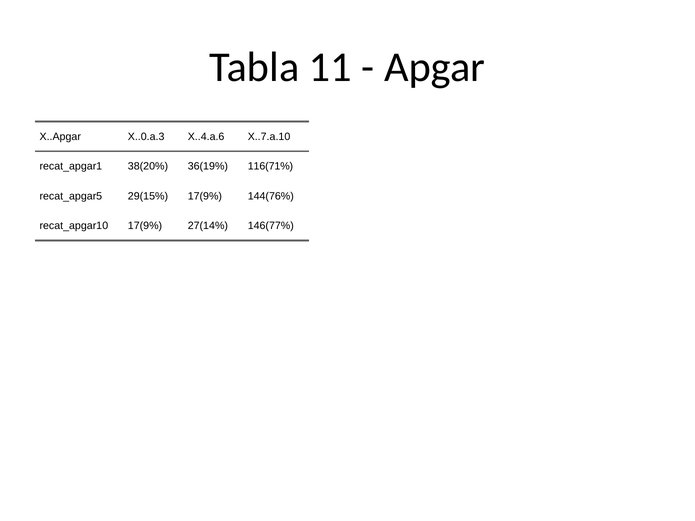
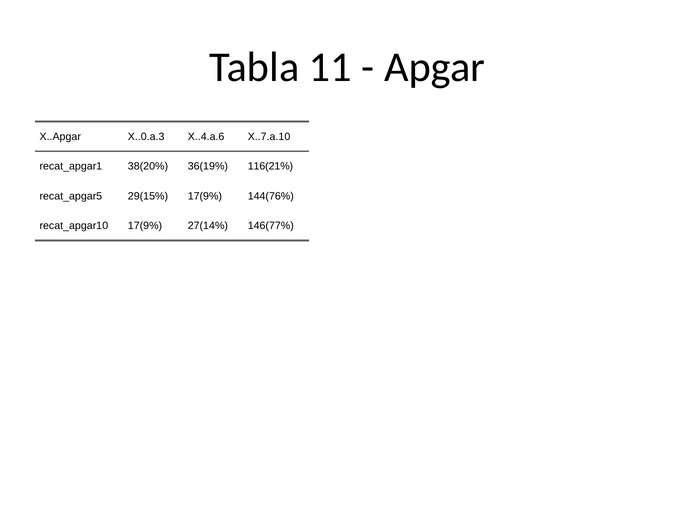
116(71%: 116(71% -> 116(21%
